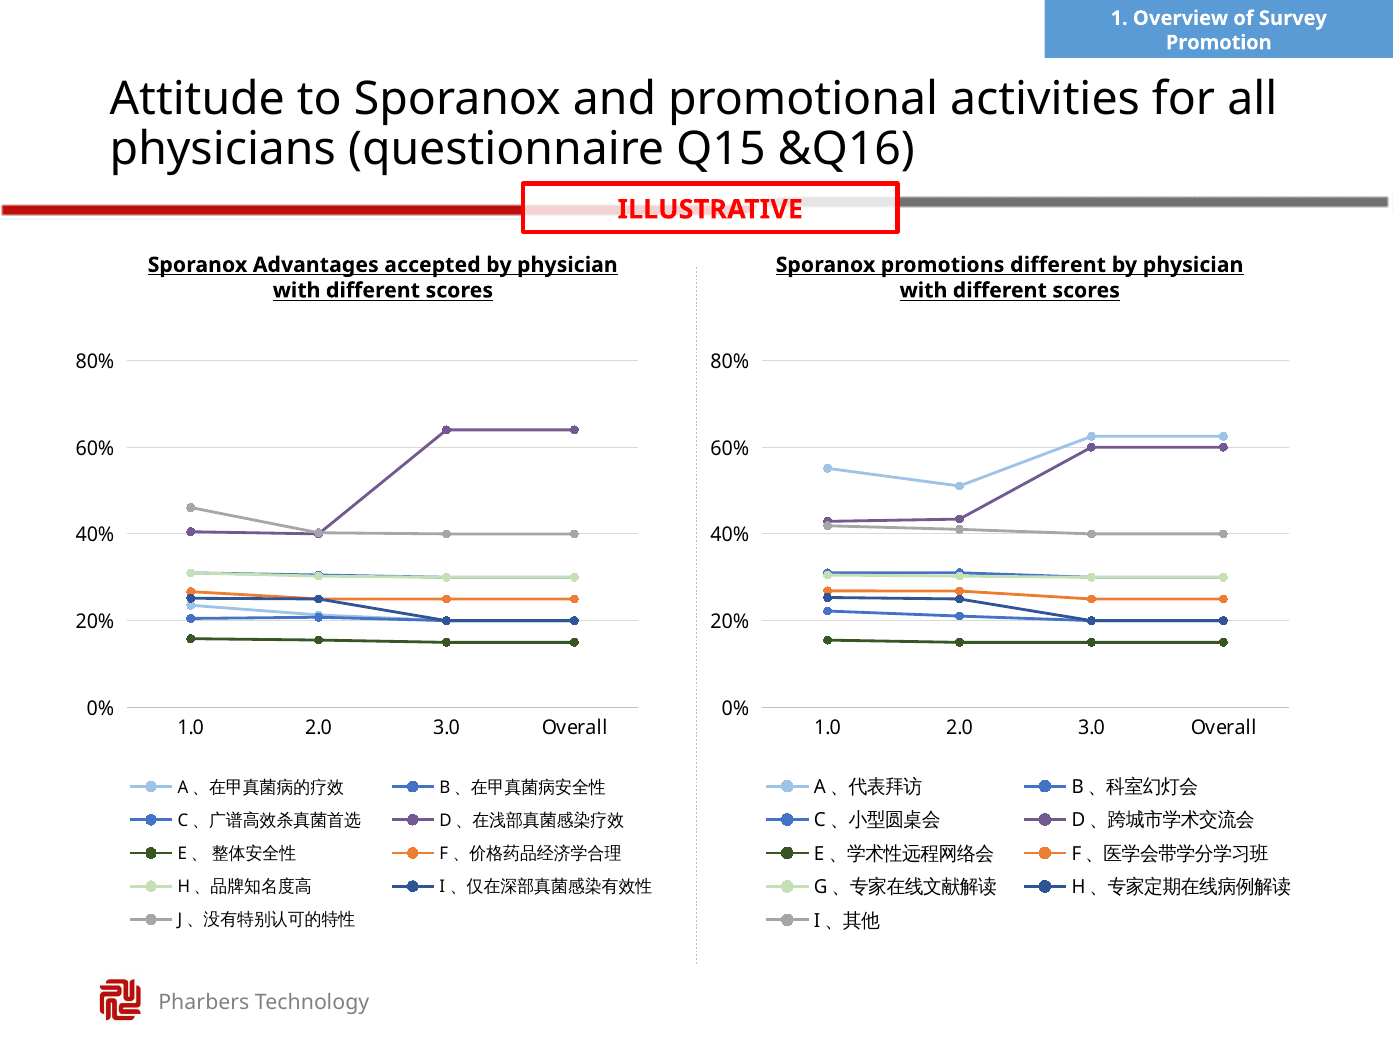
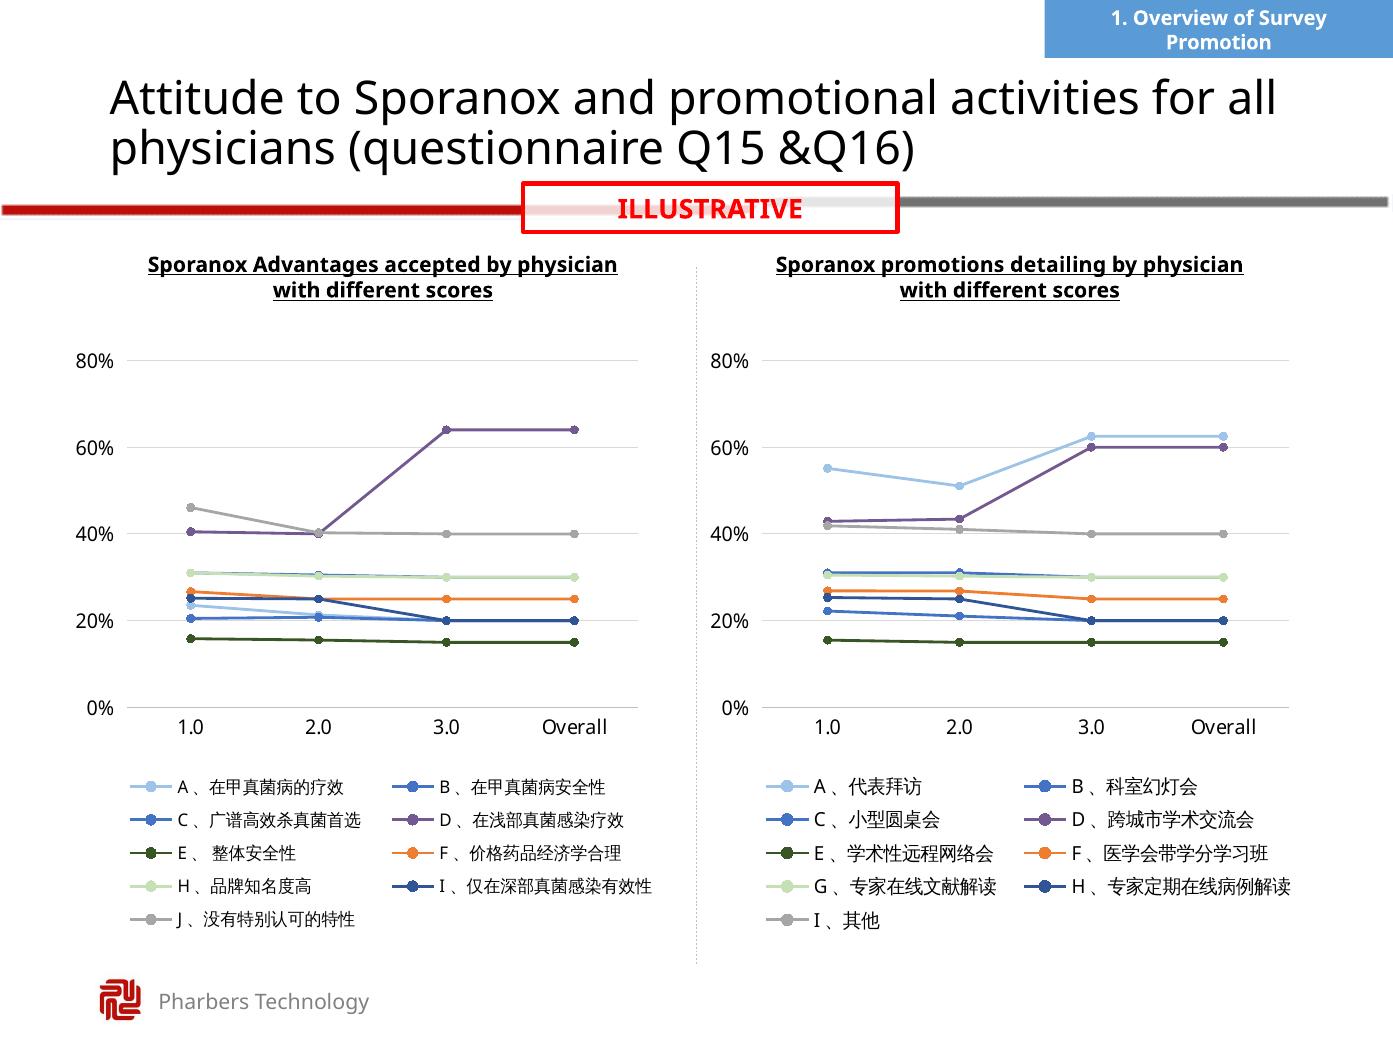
promotions different: different -> detailing
